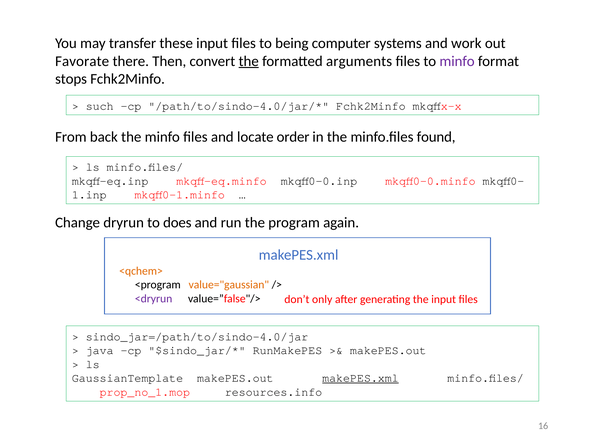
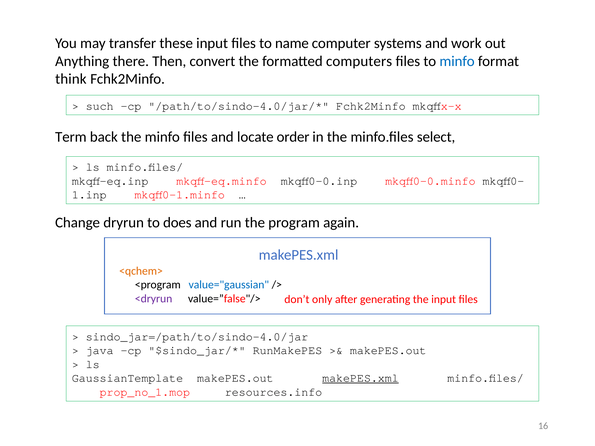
being: being -> name
Favorate: Favorate -> Anything
the at (249, 61) underline: present -> none
arguments: arguments -> computers
minfo at (457, 61) colour: purple -> blue
stops: stops -> think
From: From -> Term
found: found -> select
value="gaussian colour: orange -> blue
